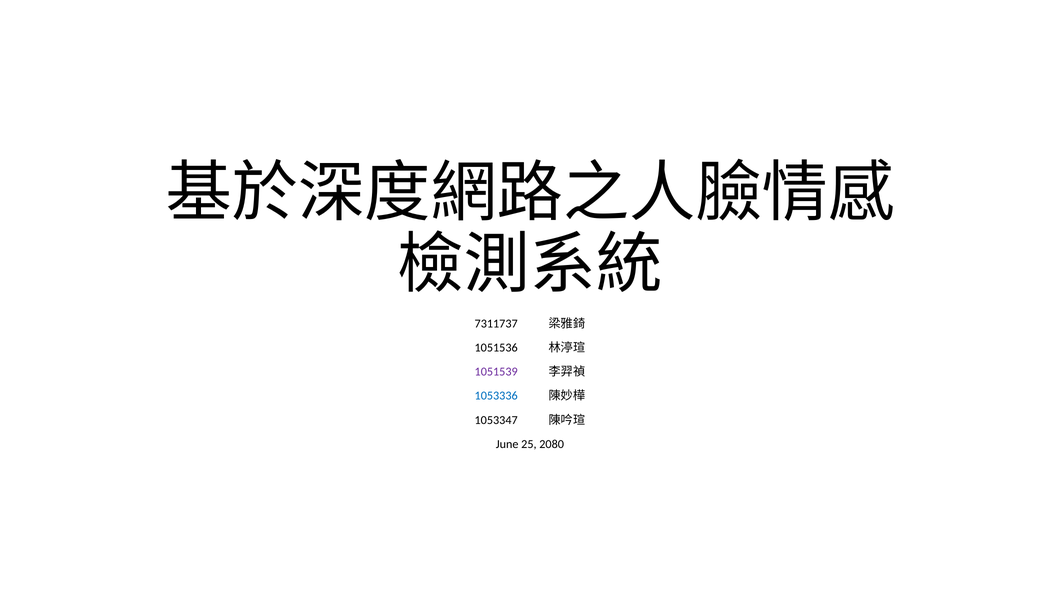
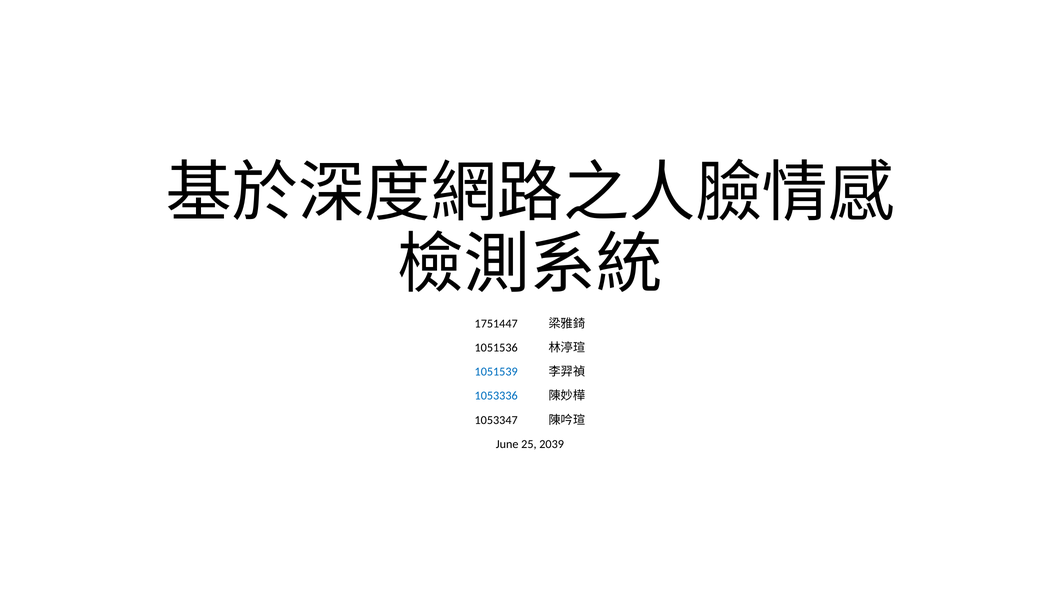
7311737: 7311737 -> 1751447
1051539 colour: purple -> blue
2080: 2080 -> 2039
